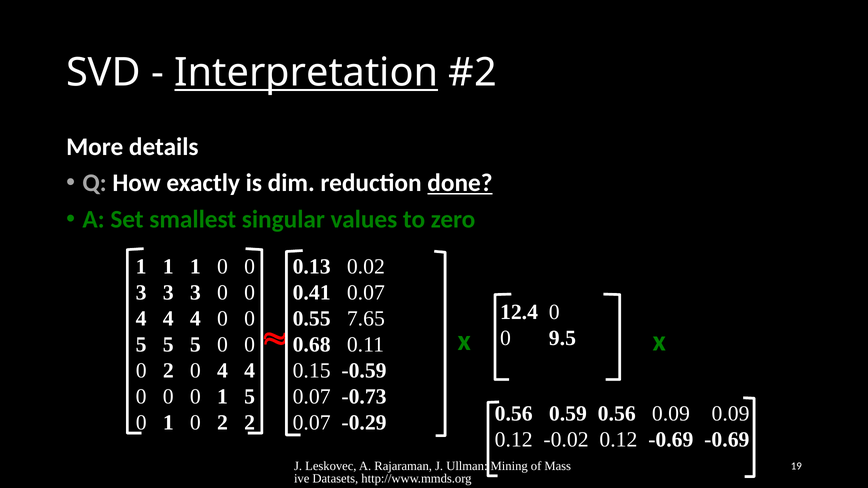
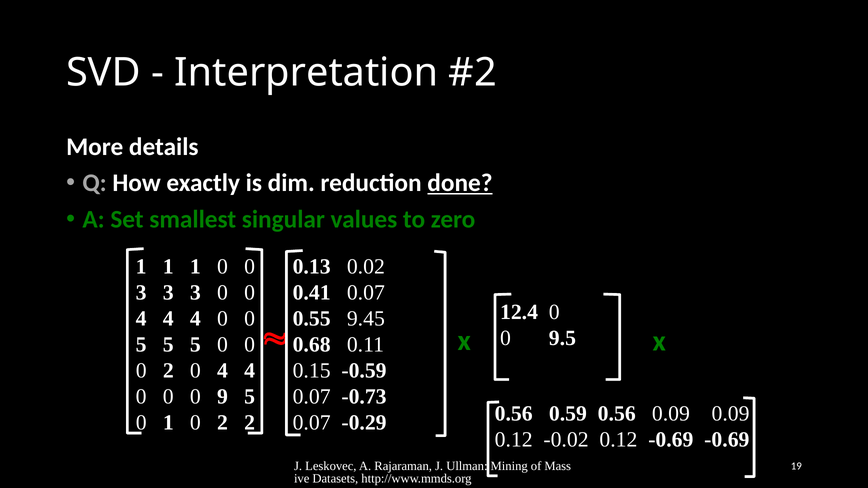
Interpretation underline: present -> none
7.65: 7.65 -> 9.45
0 0 1: 1 -> 9
